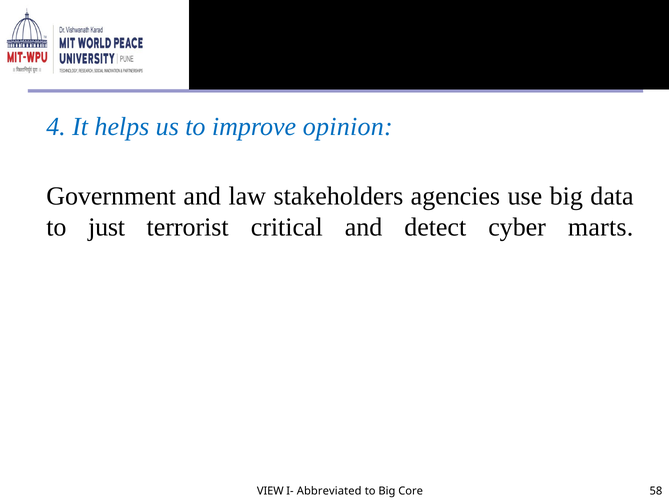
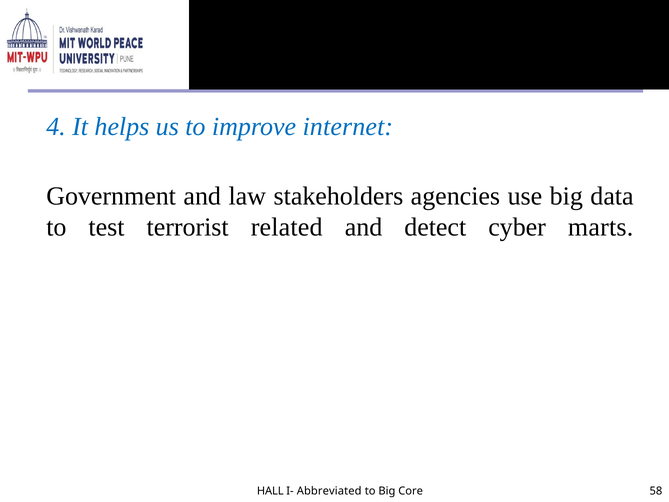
opinion: opinion -> internet
just: just -> test
critical: critical -> related
VIEW: VIEW -> HALL
